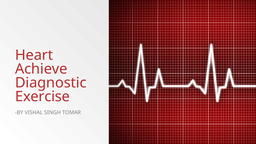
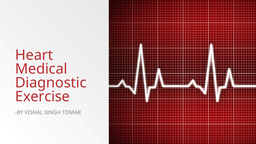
Achieve: Achieve -> Medical
